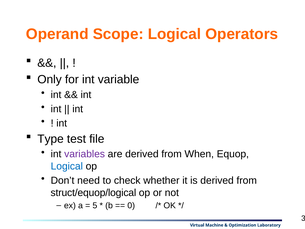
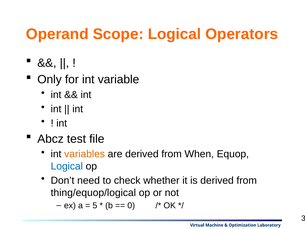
Type: Type -> Abcz
variables colour: purple -> orange
struct/equop/logical: struct/equop/logical -> thing/equop/logical
